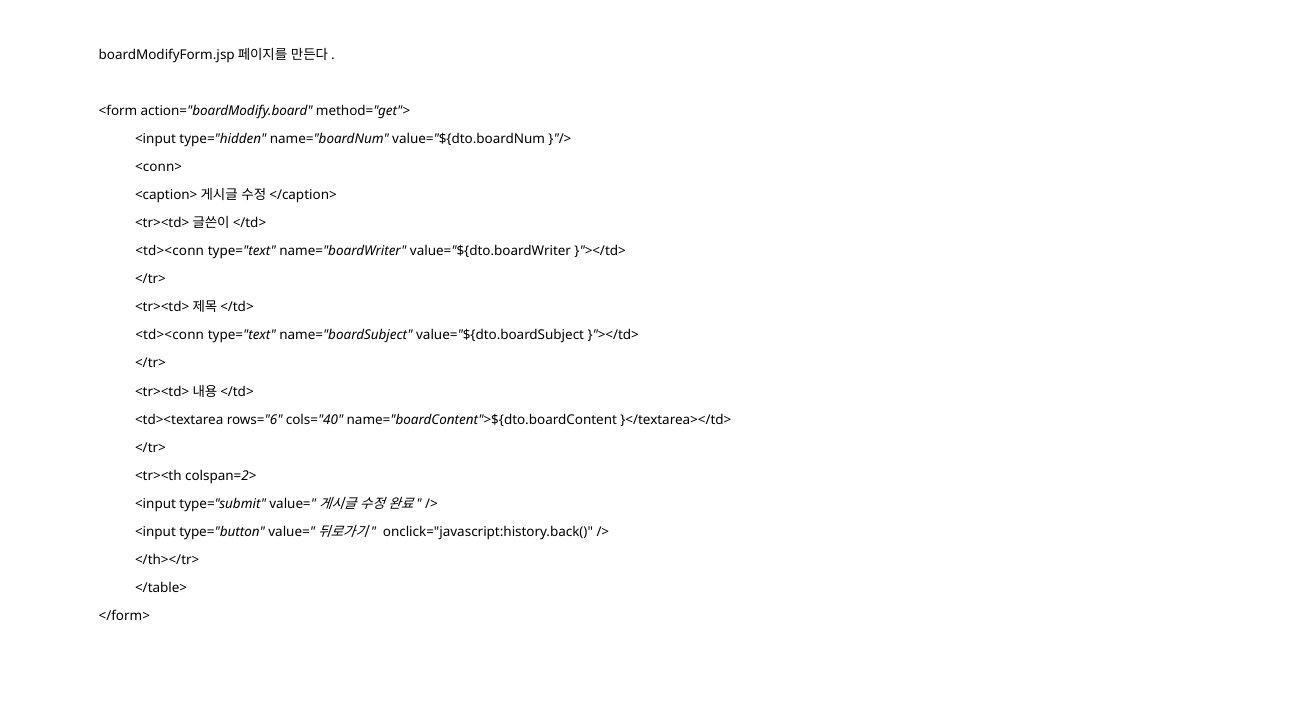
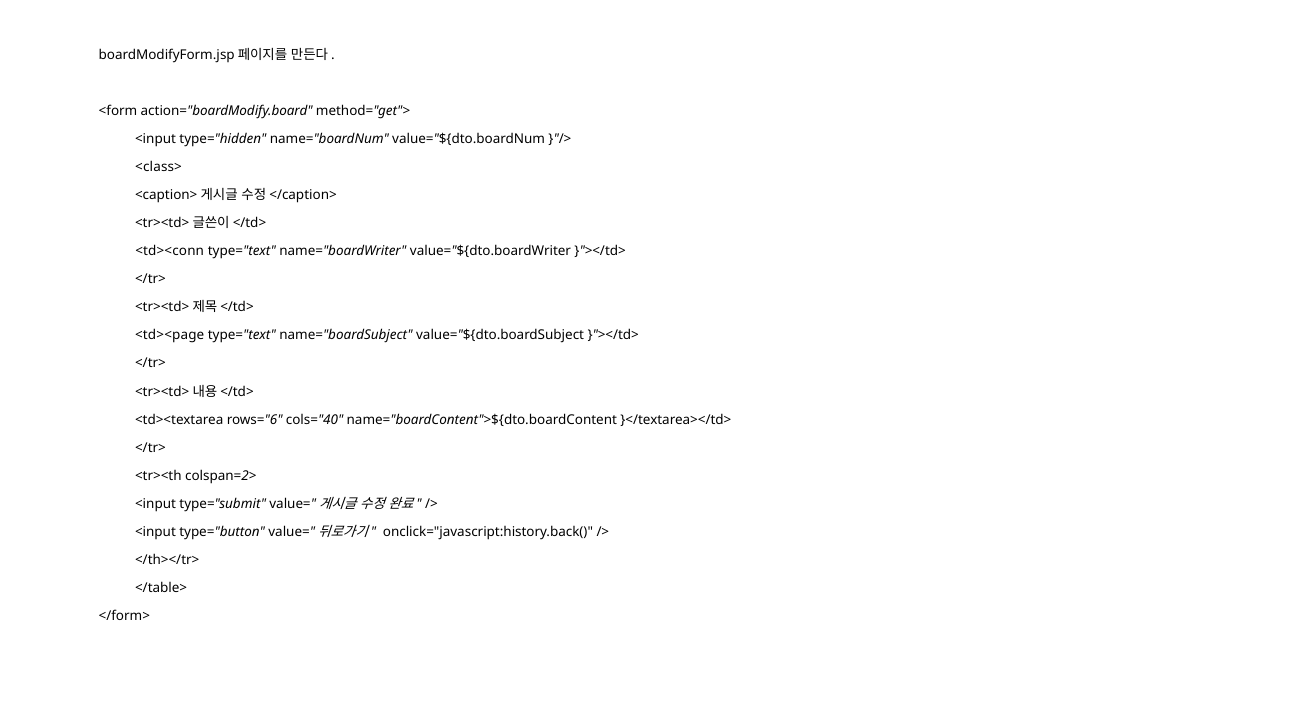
<conn>: <conn> -> <class>
<td><conn at (170, 336): <td><conn -> <td><page
